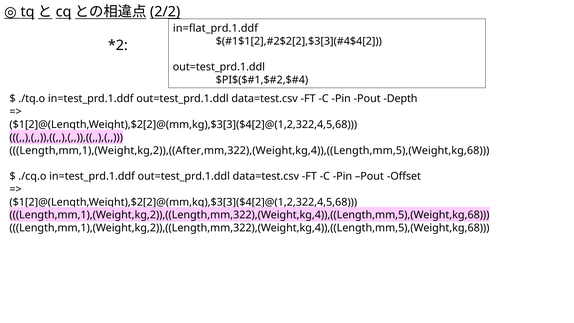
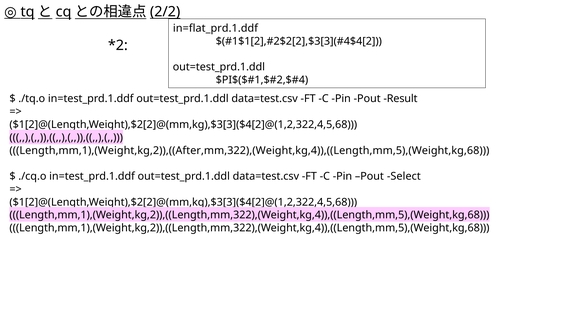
Depth: Depth -> Result
Offset: Offset -> Select
